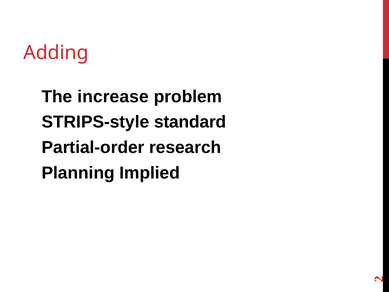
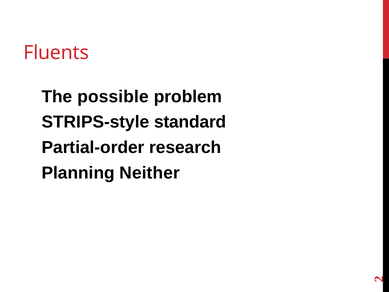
Adding: Adding -> Fluents
increase: increase -> possible
Implied: Implied -> Neither
